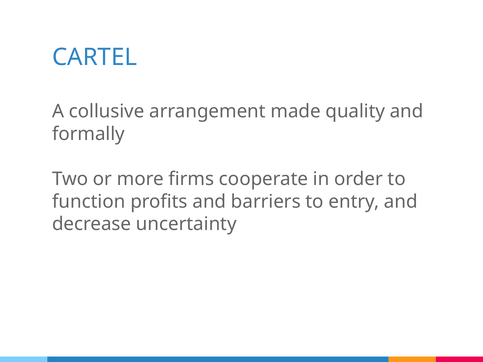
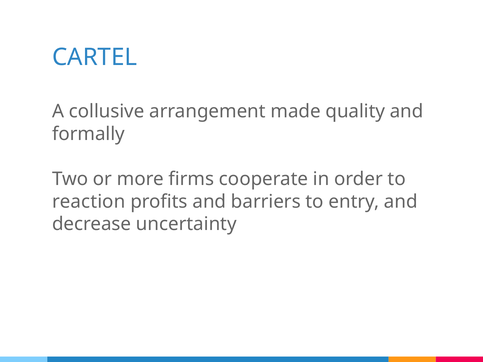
function: function -> reaction
